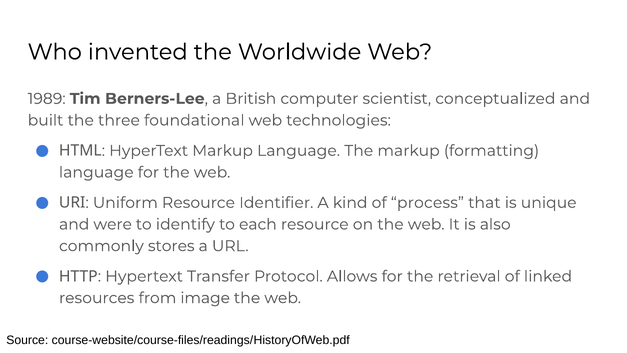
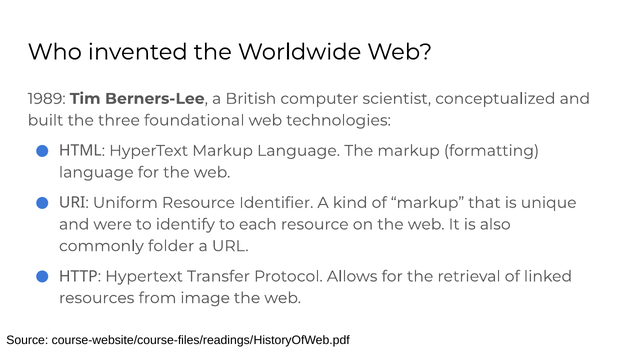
of process: process -> markup
stores: stores -> folder
